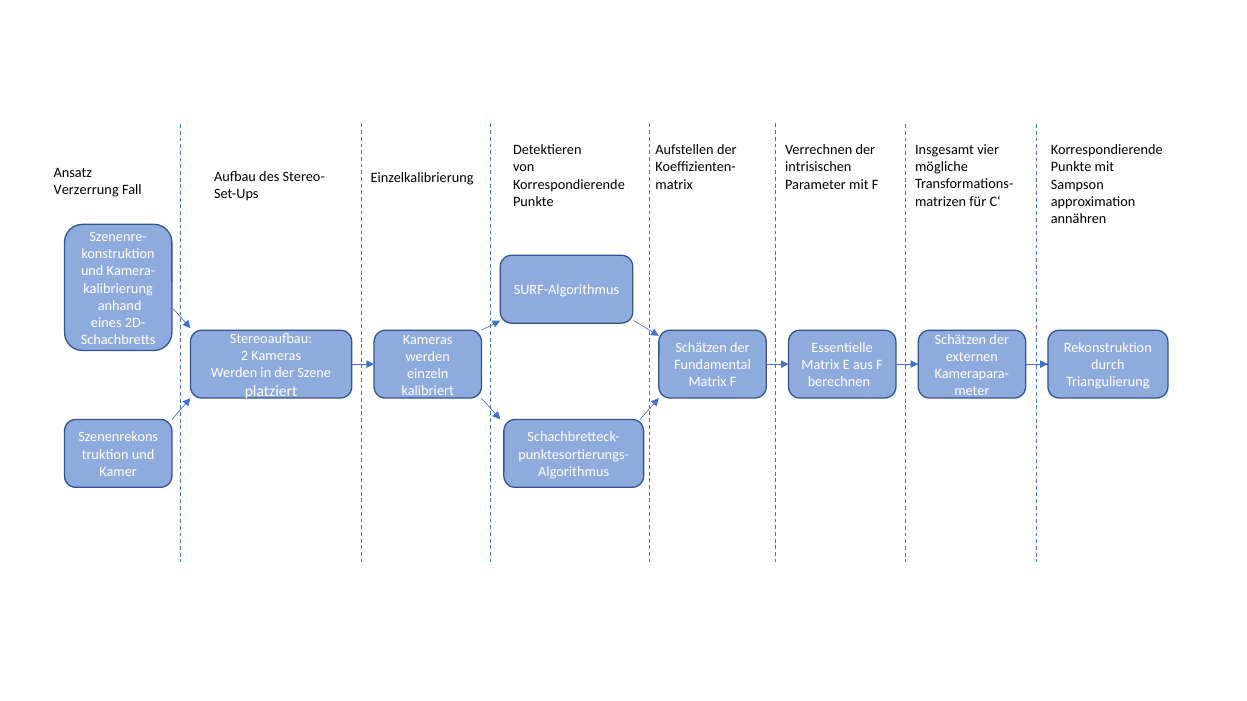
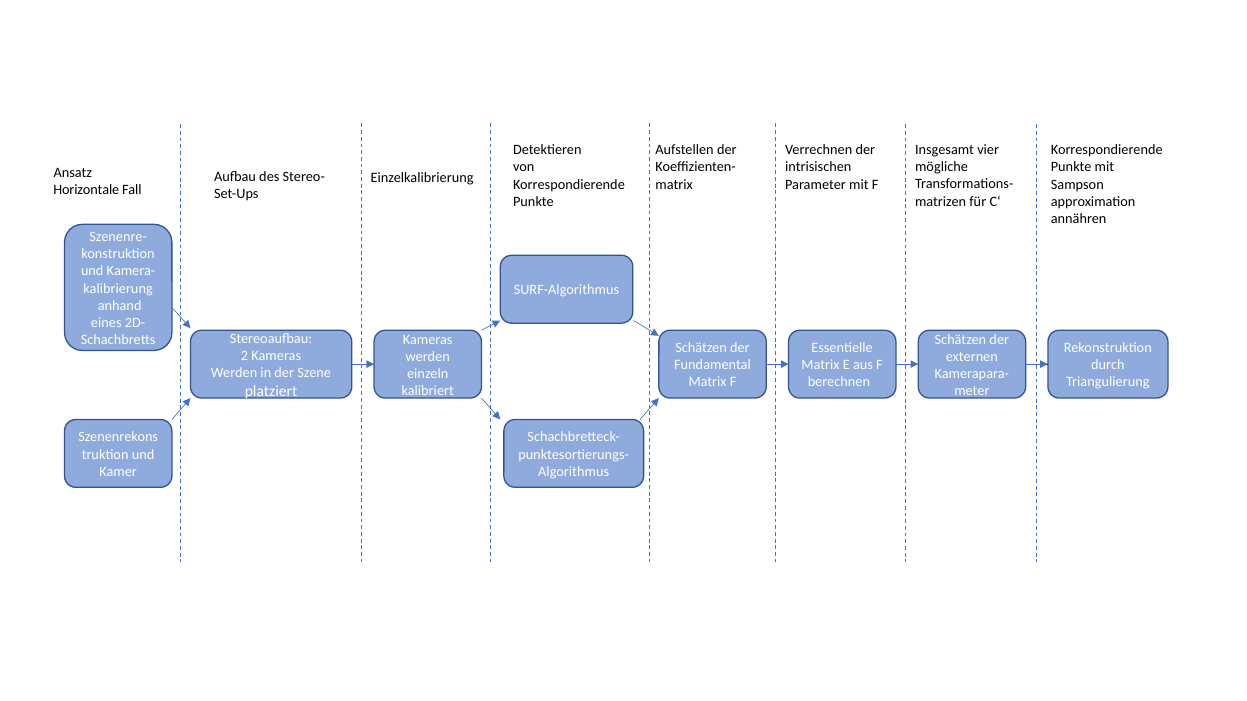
Verzerrung: Verzerrung -> Horizontale
